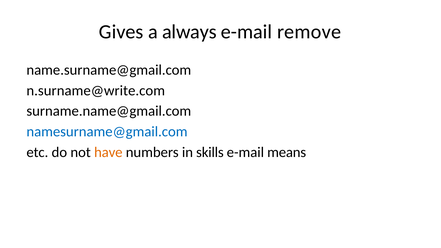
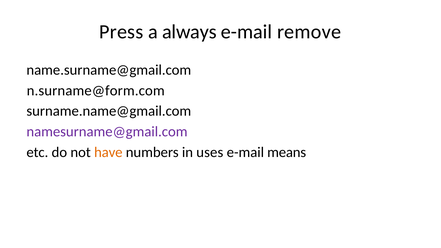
Gives: Gives -> Press
n.surname@write.com: n.surname@write.com -> n.surname@form.com
namesurname@gmail.com colour: blue -> purple
skills: skills -> uses
